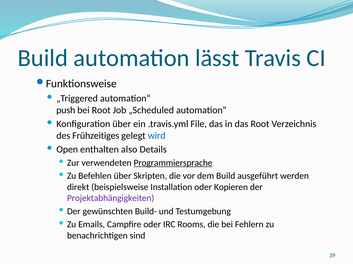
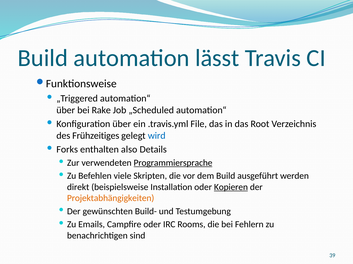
push at (66, 110): push -> über
bei Root: Root -> Rake
Open: Open -> Forks
Befehlen über: über -> viele
Kopieren underline: none -> present
Projektabhängigkeiten colour: purple -> orange
